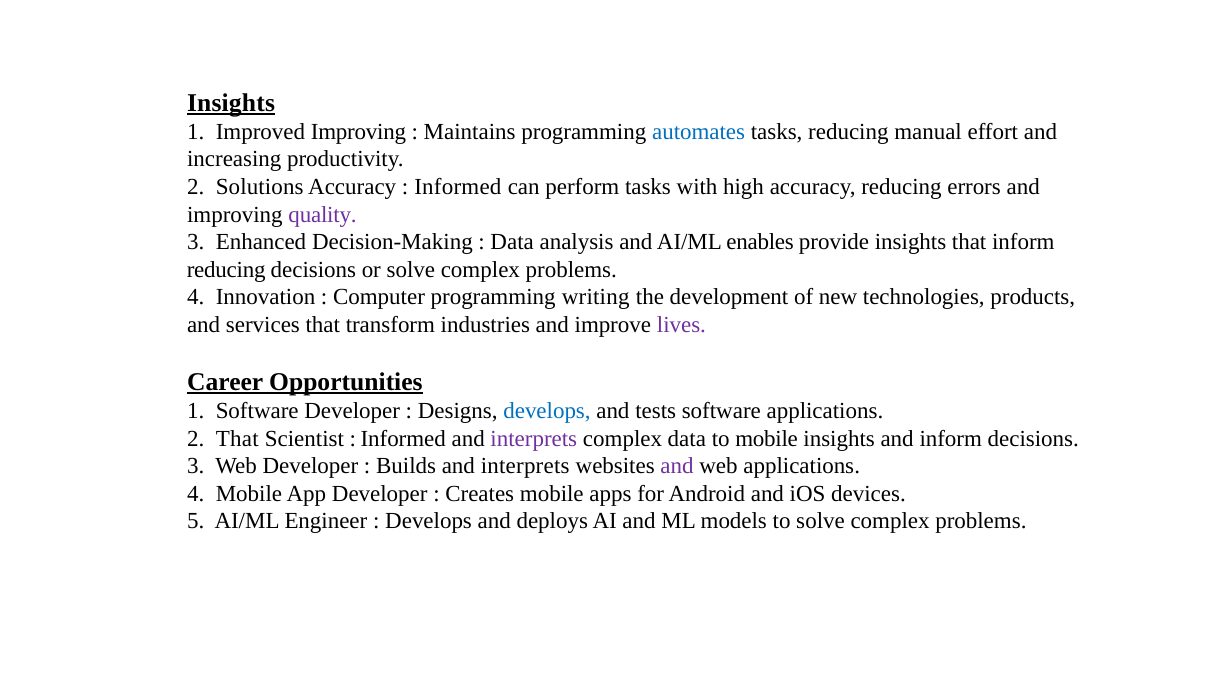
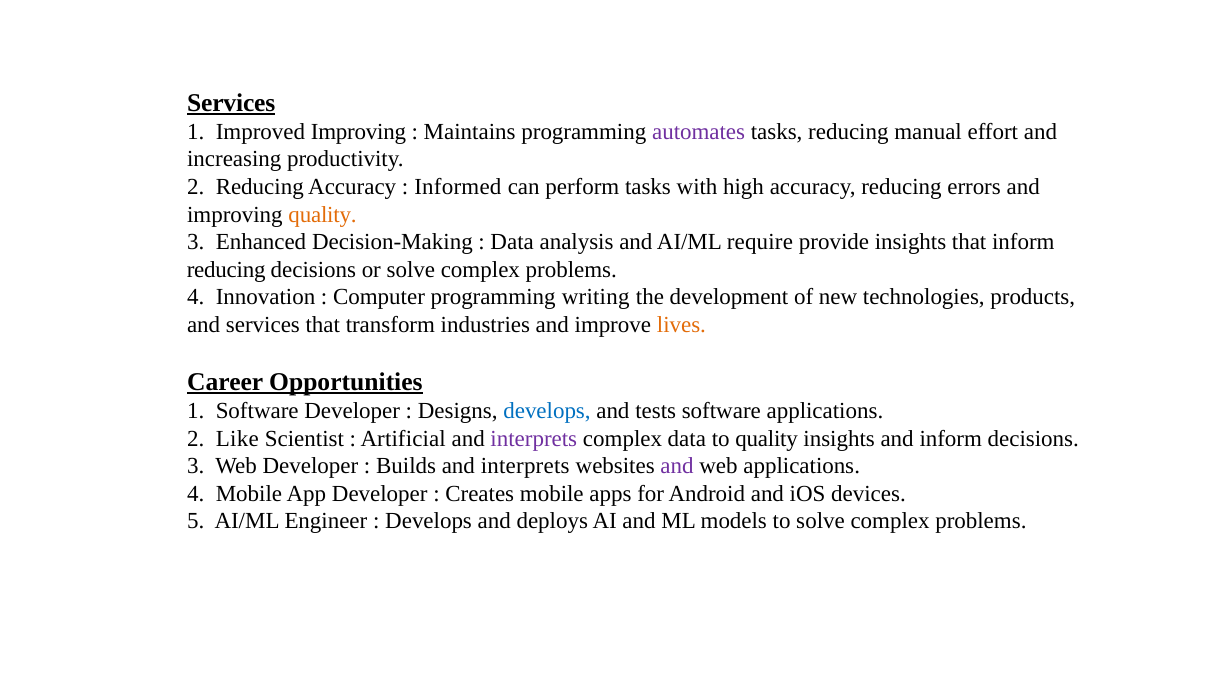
Insights at (231, 103): Insights -> Services
automates colour: blue -> purple
2 Solutions: Solutions -> Reducing
quality at (323, 214) colour: purple -> orange
enables: enables -> require
lives colour: purple -> orange
2 That: That -> Like
Informed at (403, 438): Informed -> Artificial
to mobile: mobile -> quality
